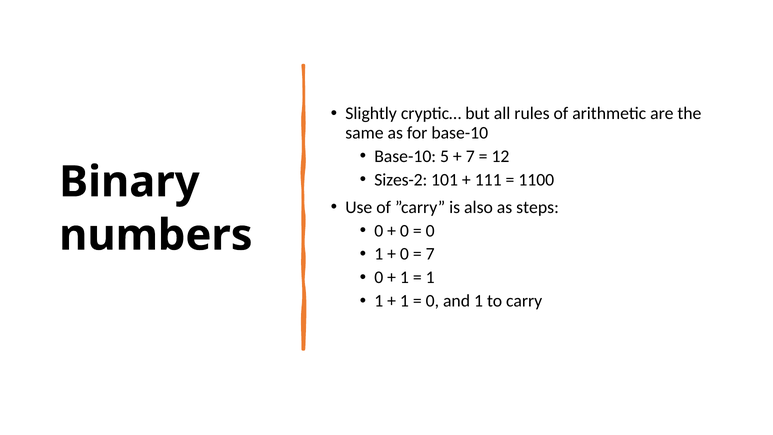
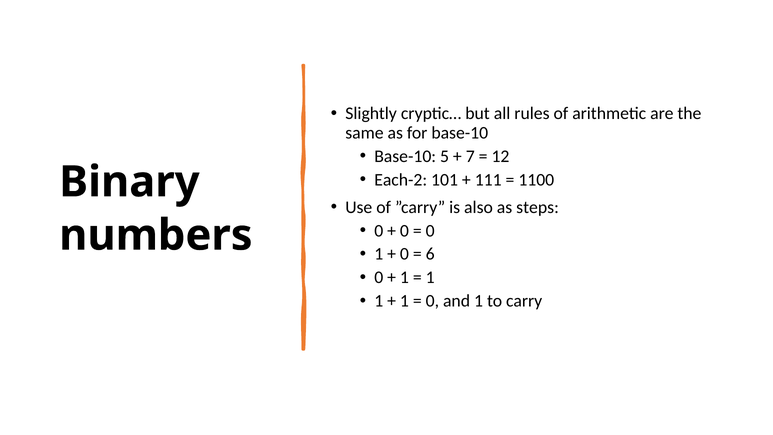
Sizes-2: Sizes-2 -> Each-2
7 at (430, 254): 7 -> 6
